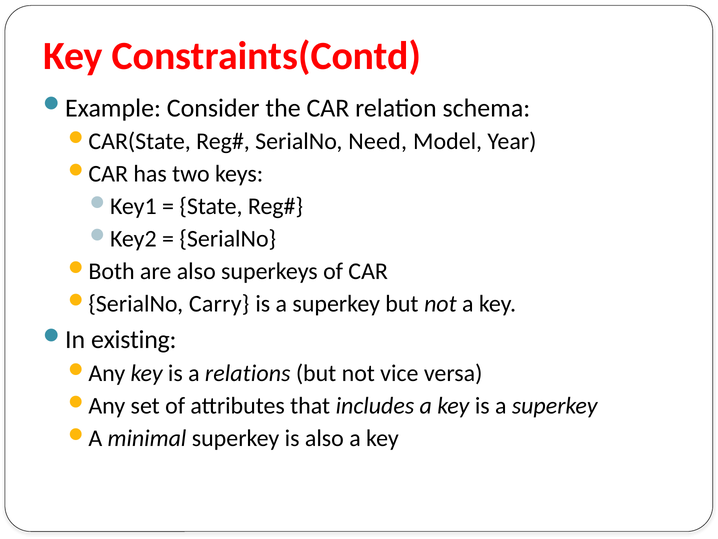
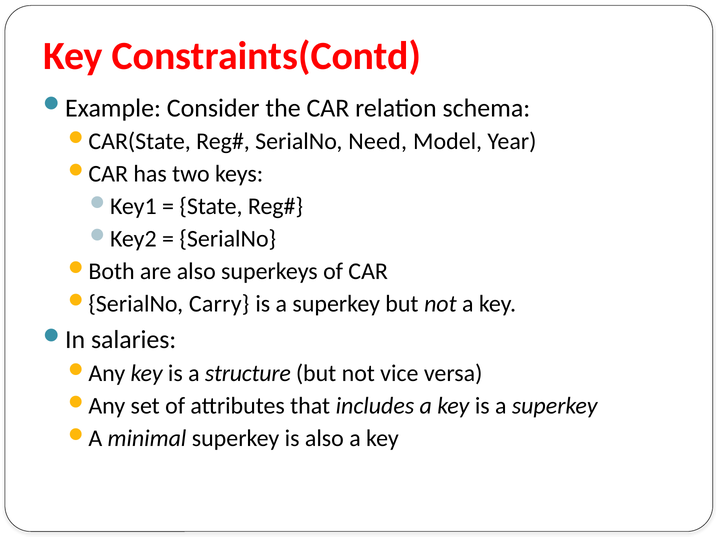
existing: existing -> salaries
relations: relations -> structure
